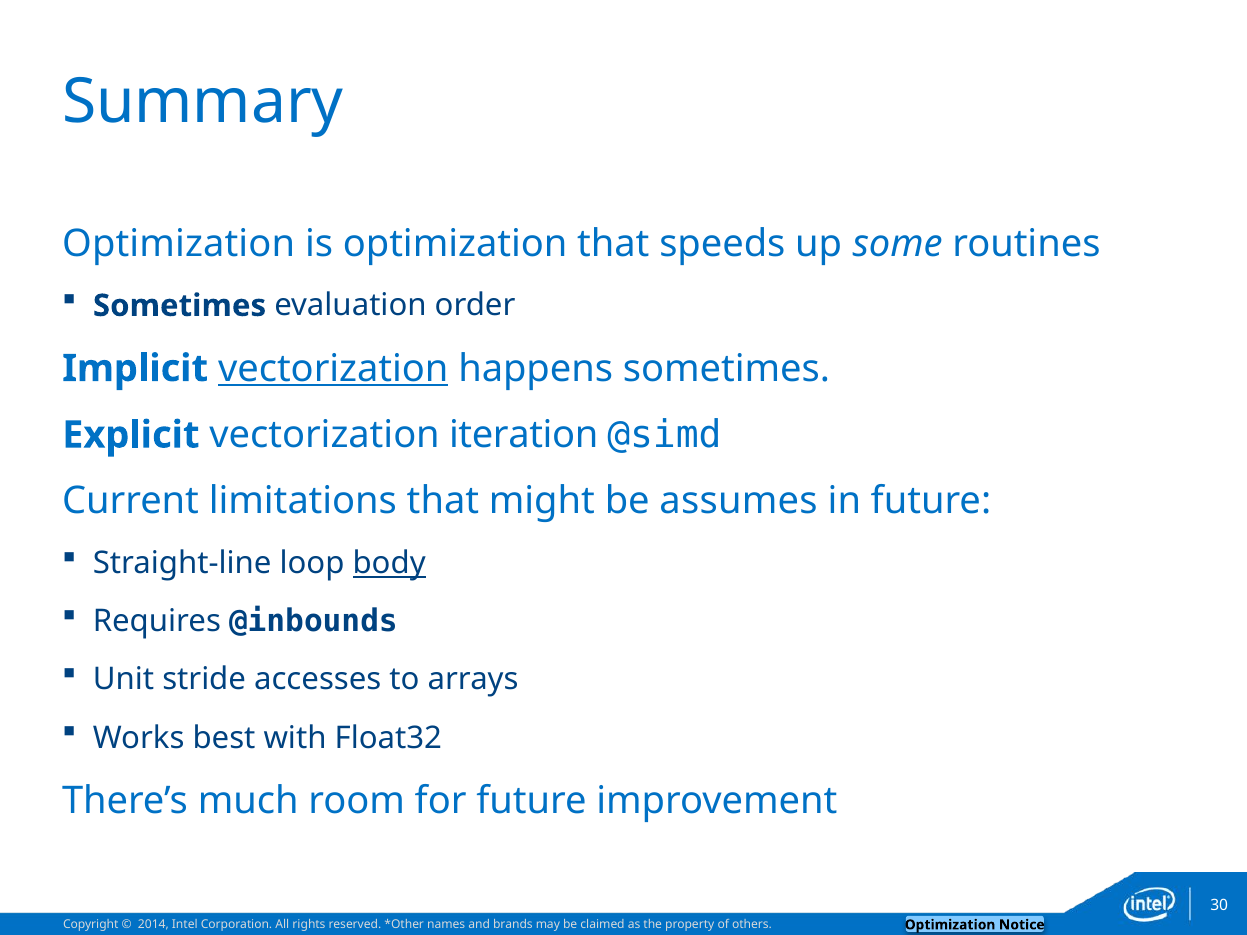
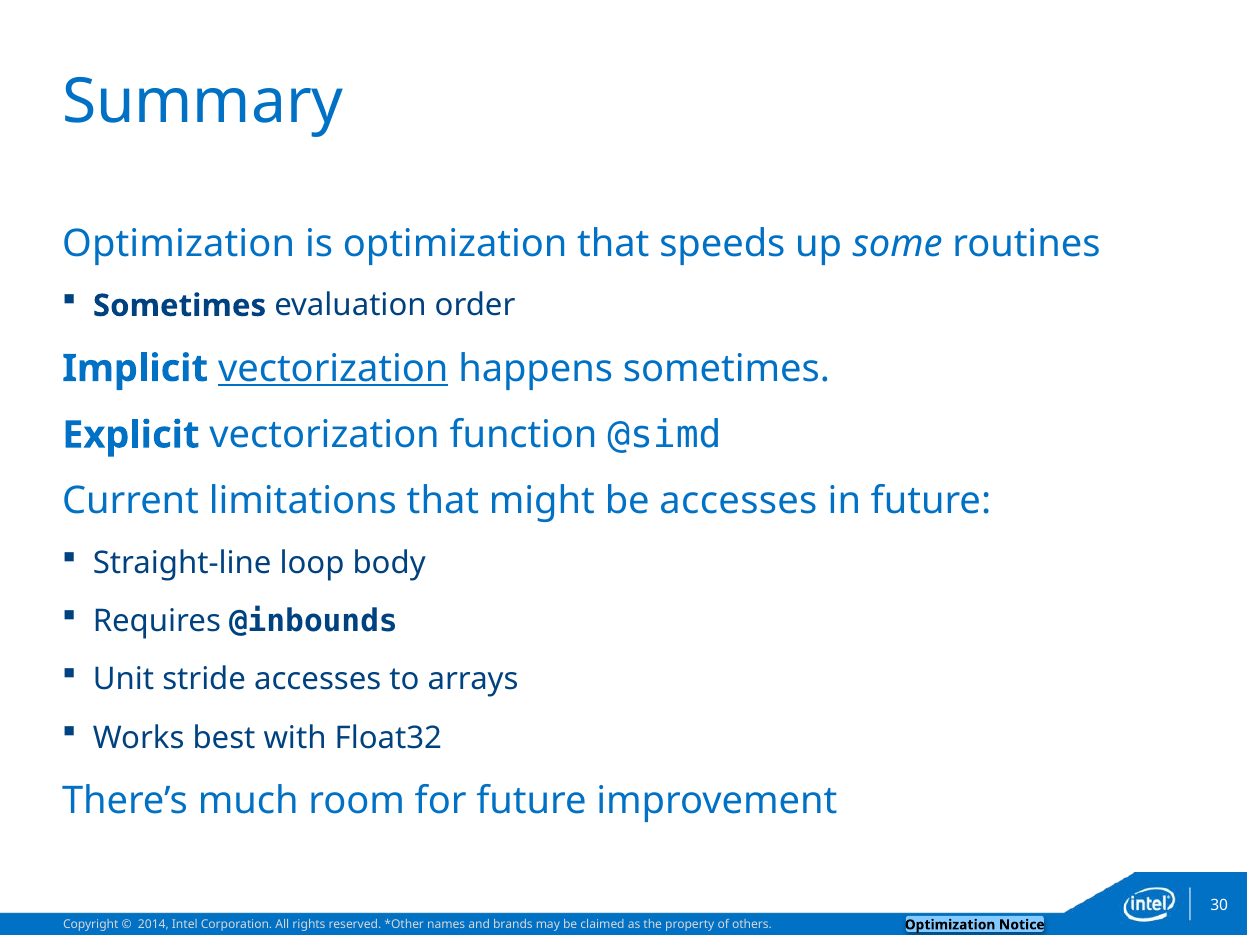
iteration: iteration -> function
be assumes: assumes -> accesses
body underline: present -> none
